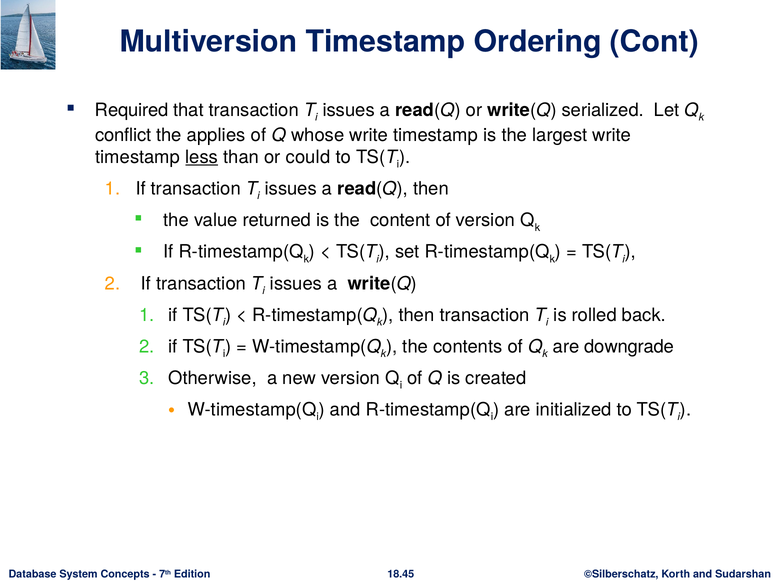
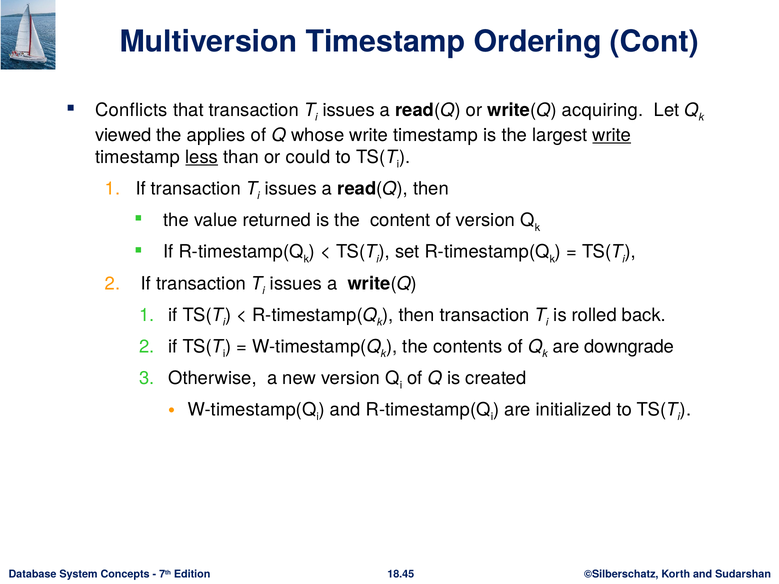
Required: Required -> Conflicts
serialized: serialized -> acquiring
conflict: conflict -> viewed
write at (612, 135) underline: none -> present
